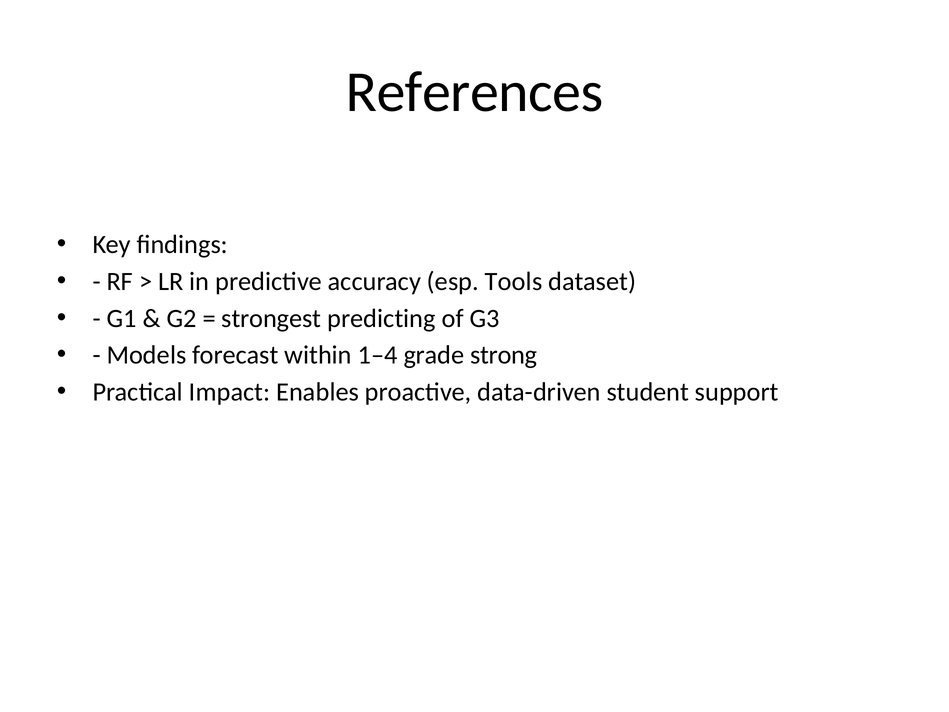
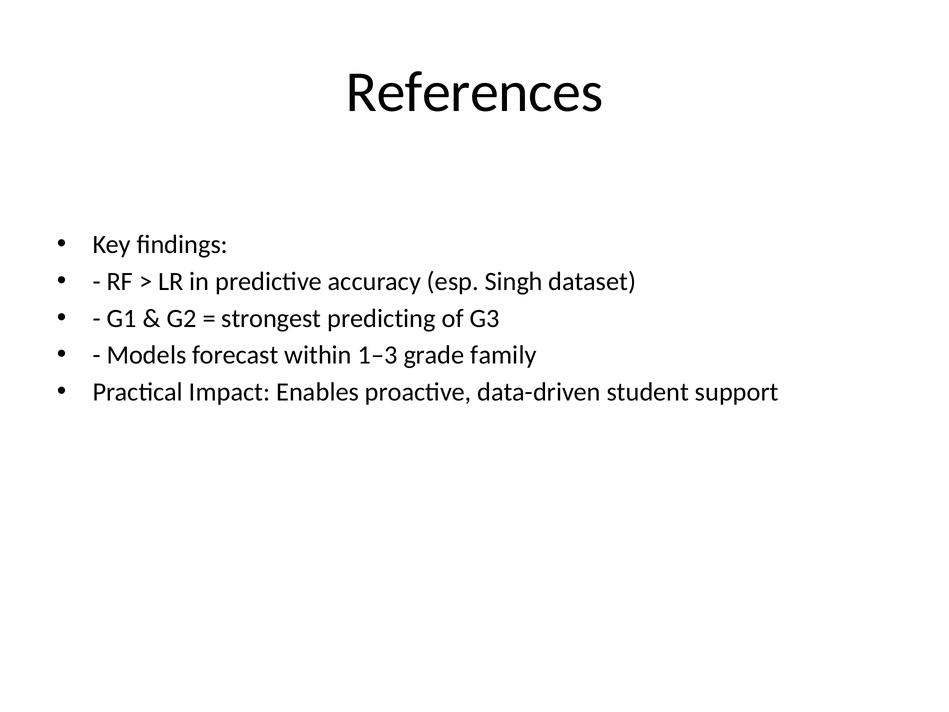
Tools: Tools -> Singh
1–4: 1–4 -> 1–3
strong: strong -> family
